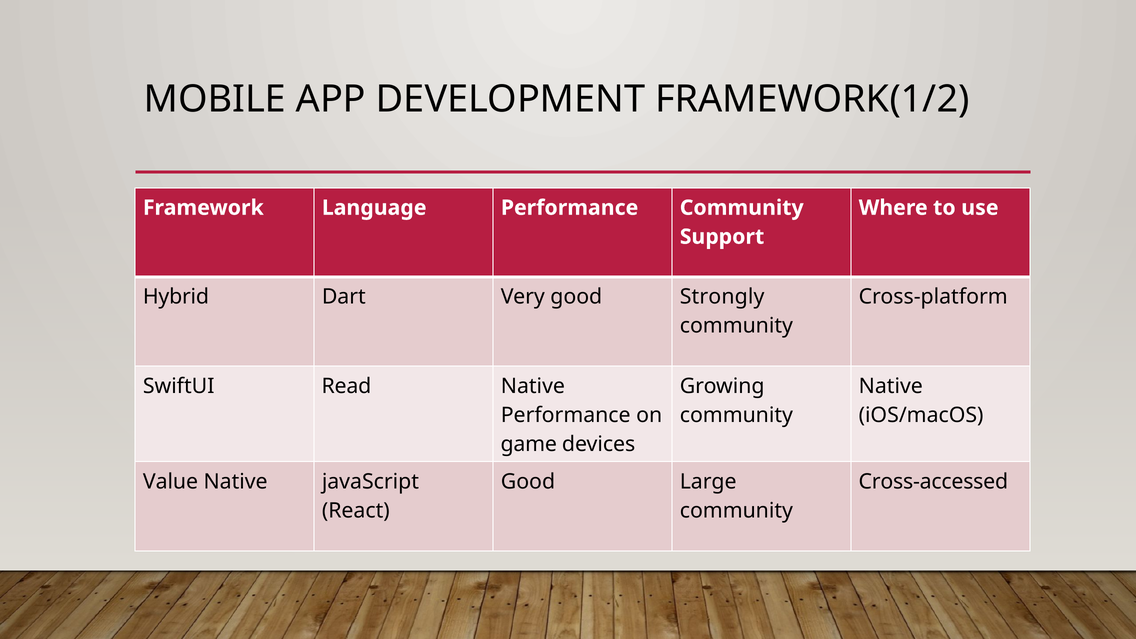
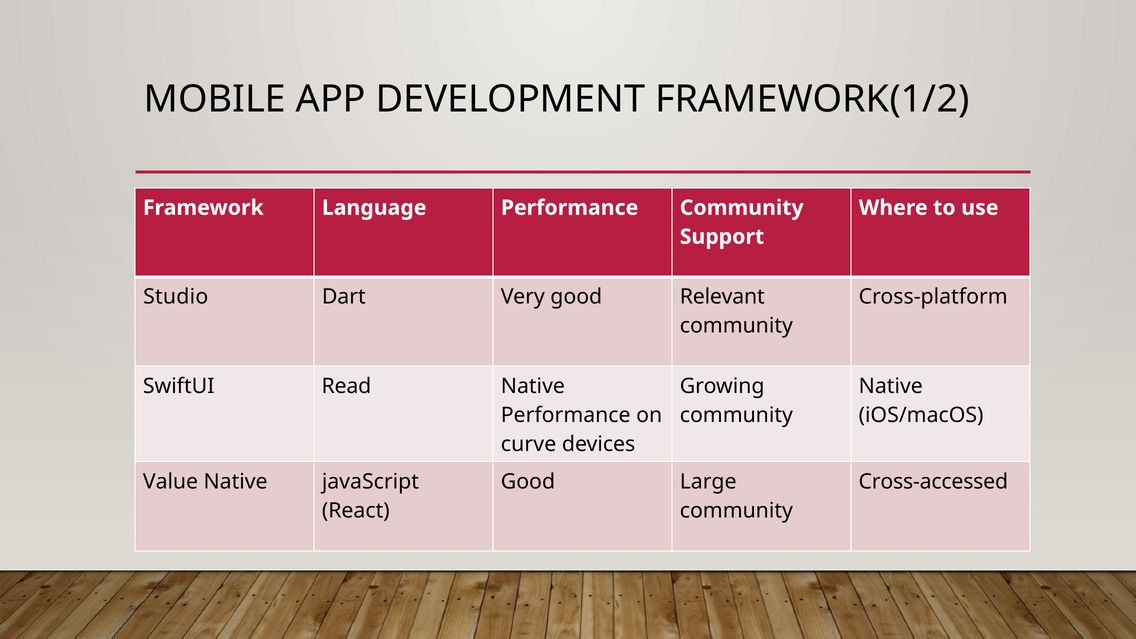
Hybrid: Hybrid -> Studio
Strongly: Strongly -> Relevant
game: game -> curve
